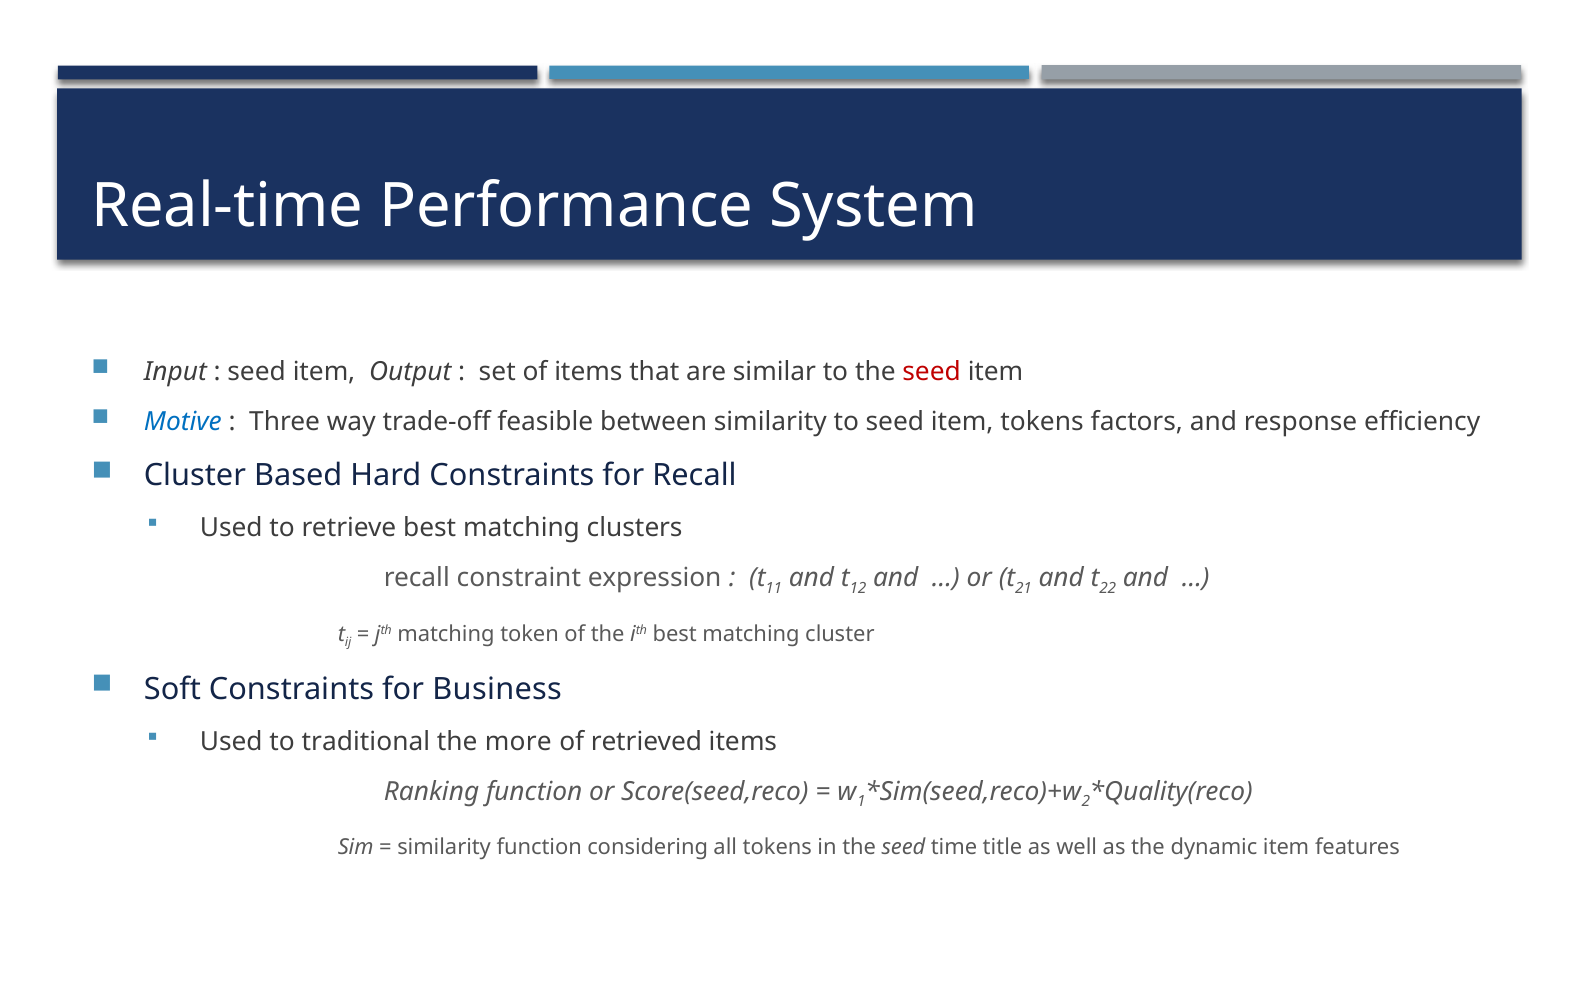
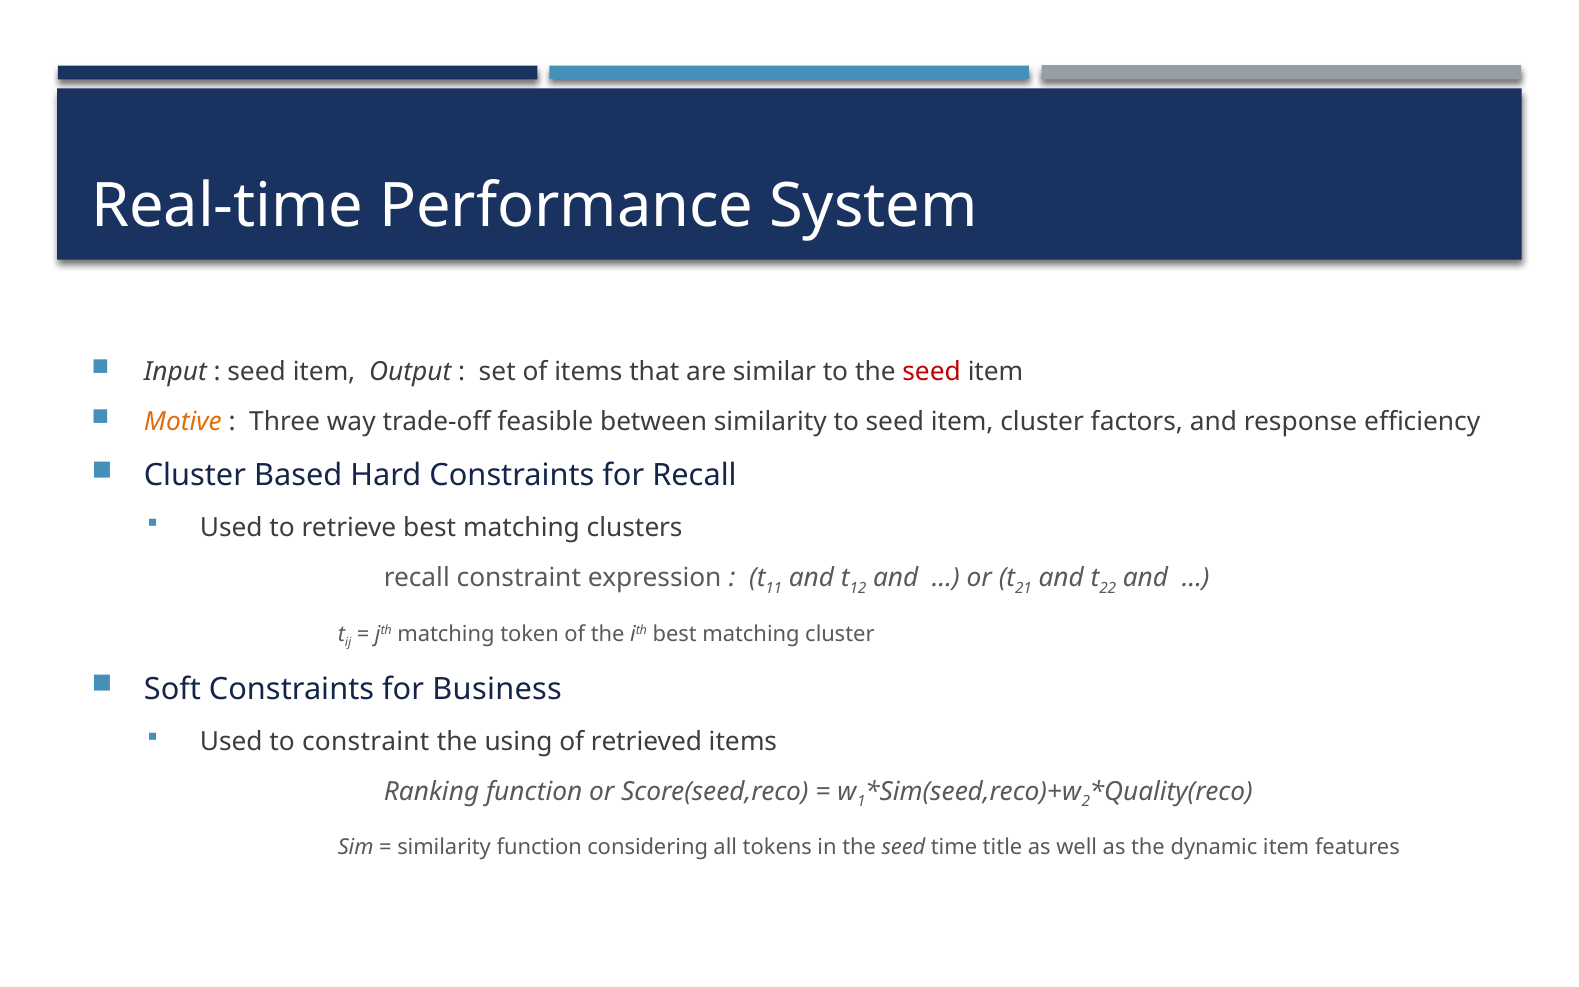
Motive colour: blue -> orange
item tokens: tokens -> cluster
to traditional: traditional -> constraint
more: more -> using
